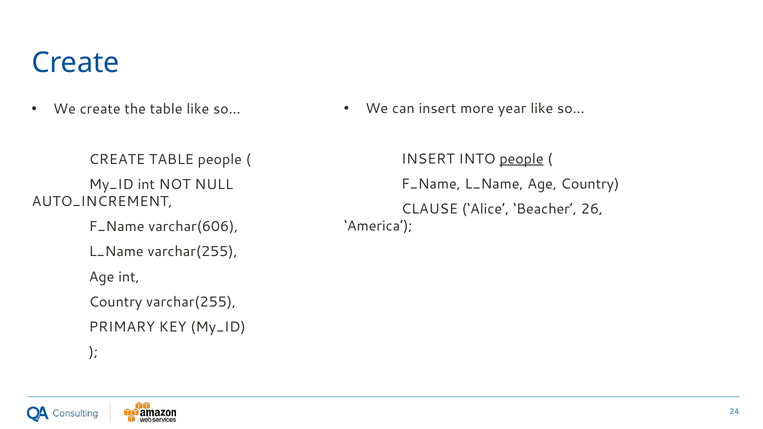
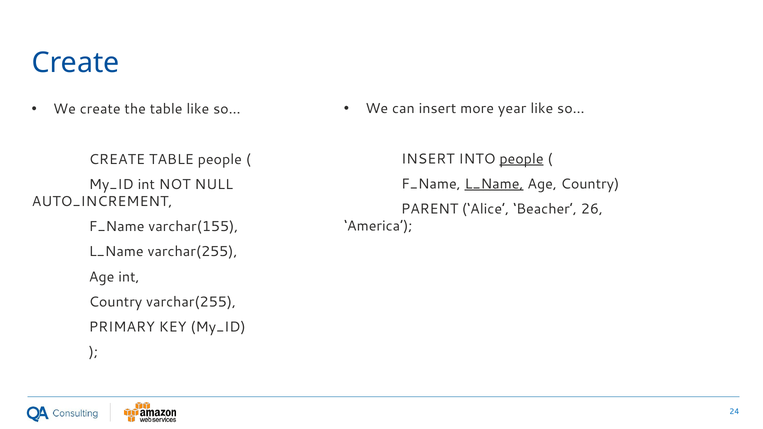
L_Name at (494, 184) underline: none -> present
CLAUSE: CLAUSE -> PARENT
varchar(606: varchar(606 -> varchar(155
